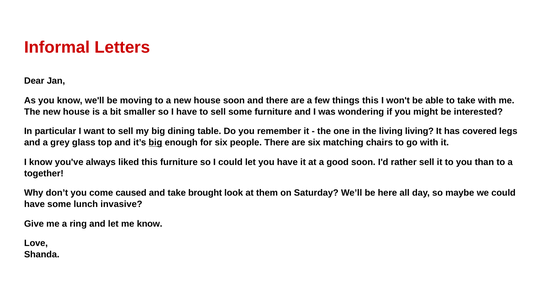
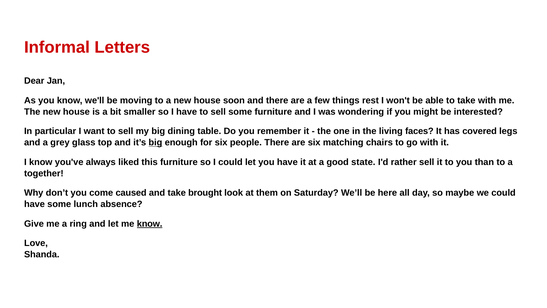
things this: this -> rest
living living: living -> faces
good soon: soon -> state
invasive: invasive -> absence
know at (150, 224) underline: none -> present
